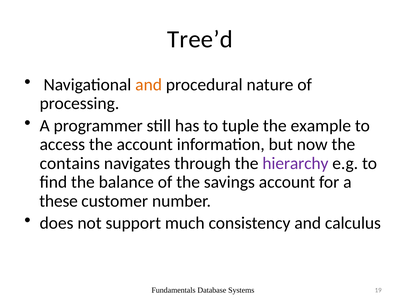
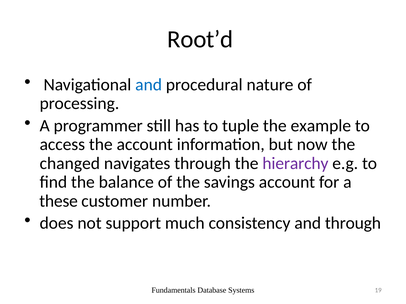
Tree’d: Tree’d -> Root’d
and at (149, 85) colour: orange -> blue
contains: contains -> changed
and calculus: calculus -> through
